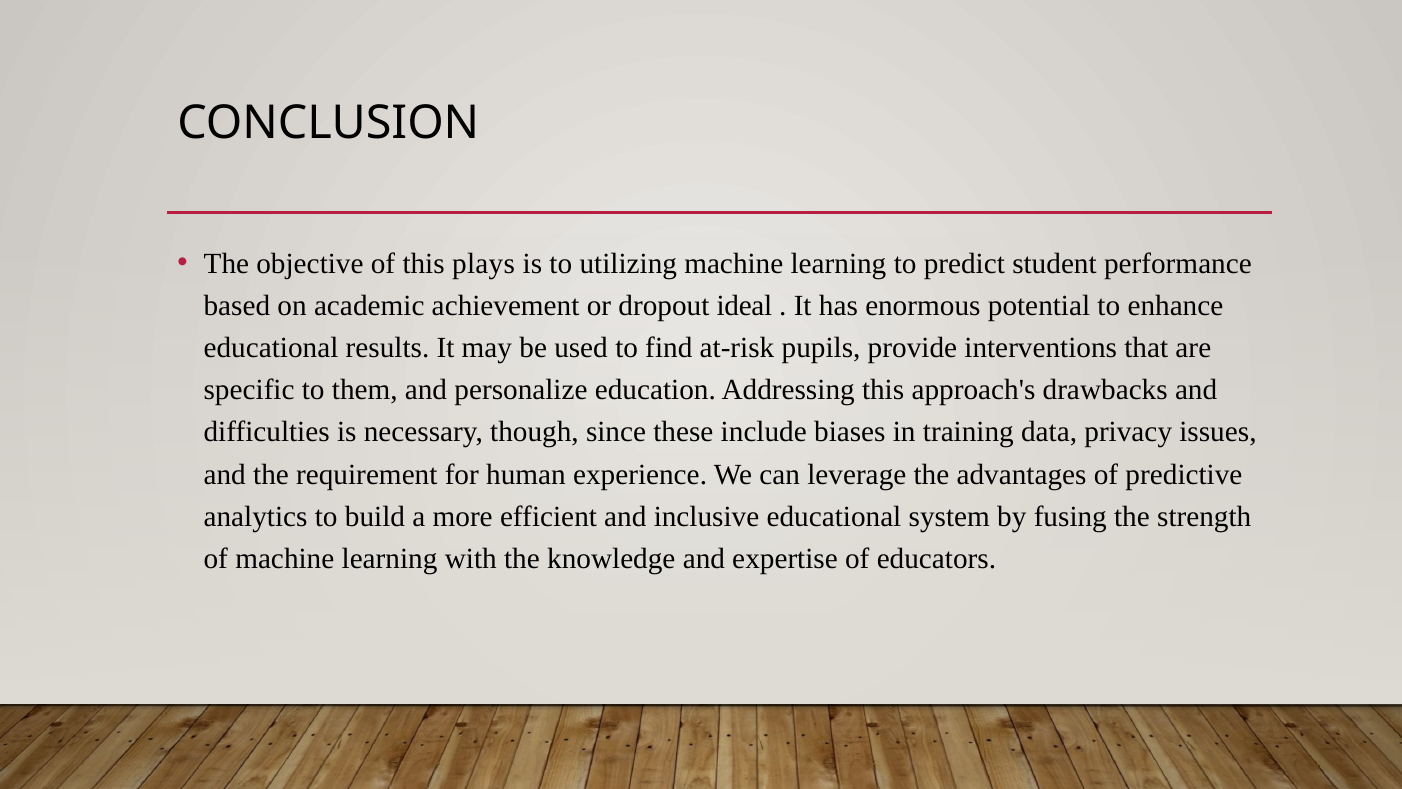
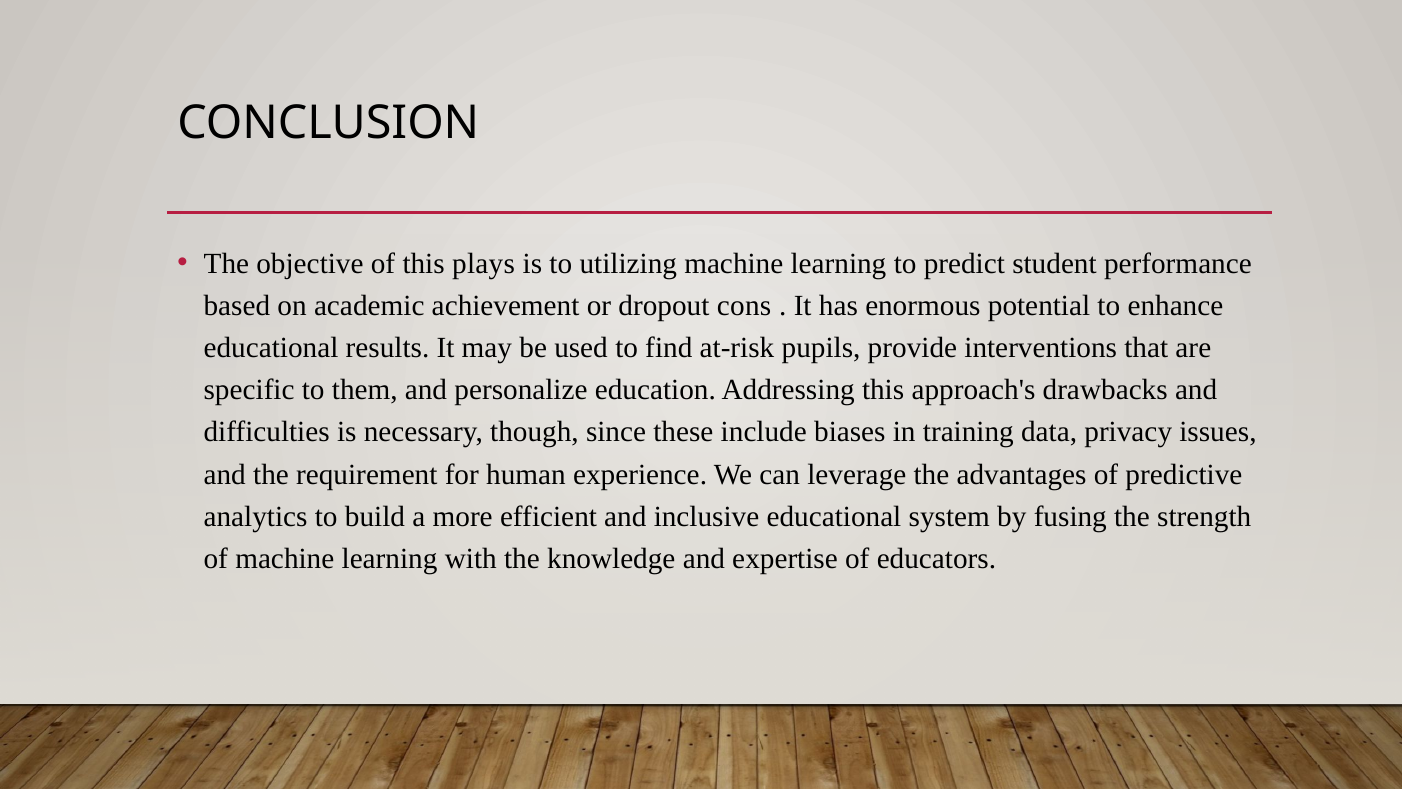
ideal: ideal -> cons
